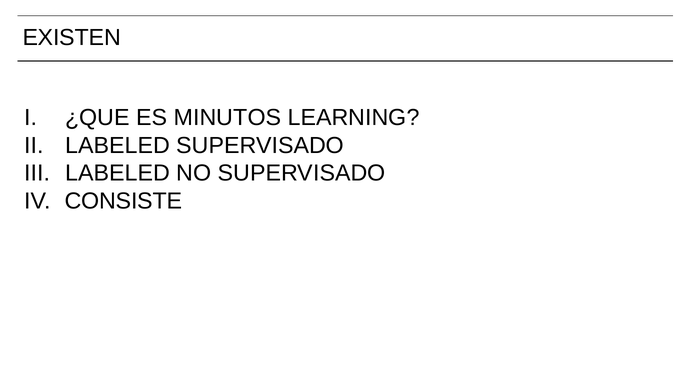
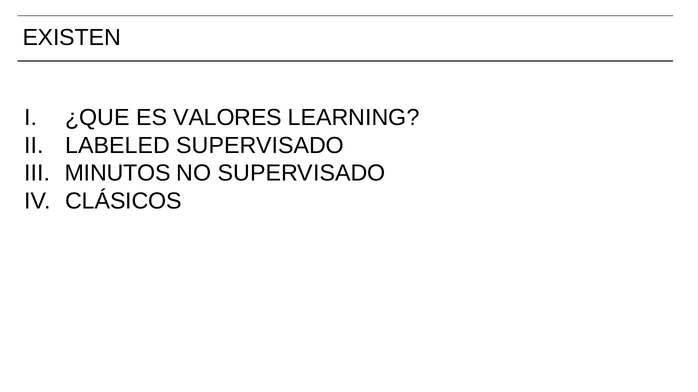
MINUTOS: MINUTOS -> VALORES
LABELED at (118, 174): LABELED -> MINUTOS
CONSISTE: CONSISTE -> CLÁSICOS
